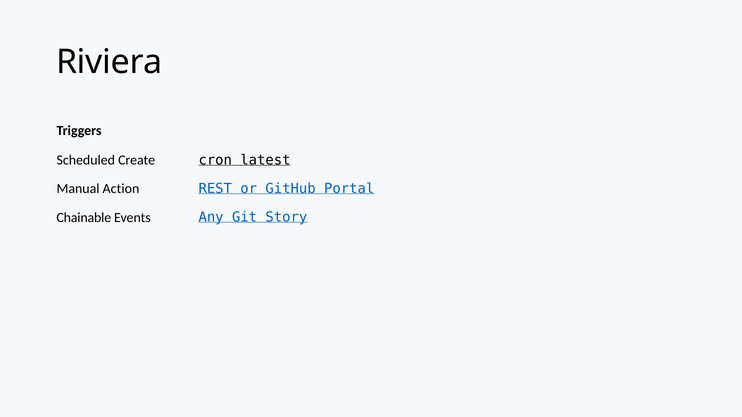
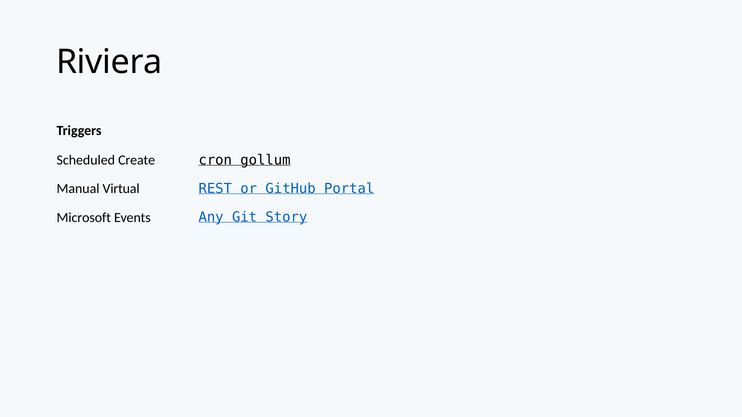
latest: latest -> gollum
Action: Action -> Virtual
Chainable: Chainable -> Microsoft
